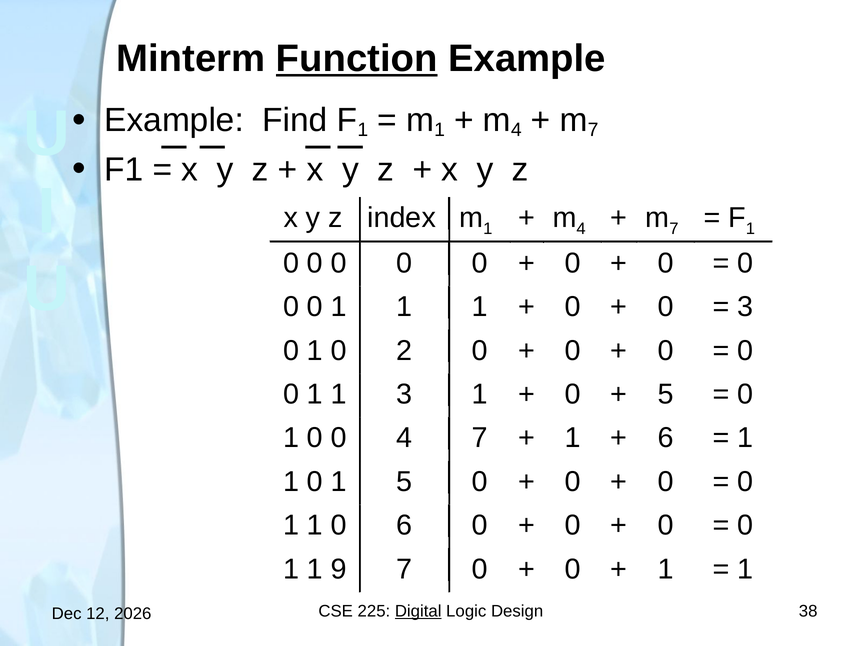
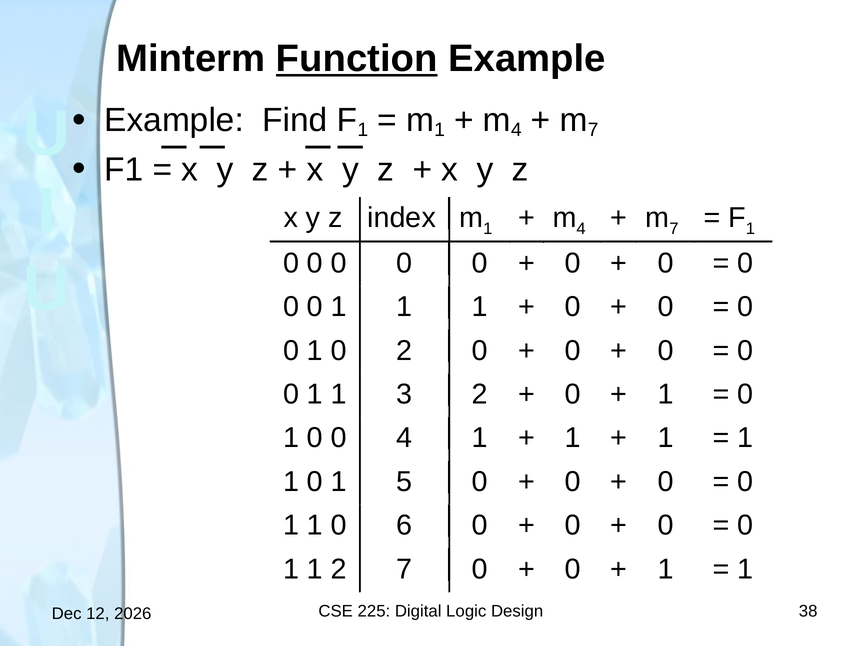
3 at (745, 307): 3 -> 0
3 1: 1 -> 2
5 at (666, 395): 5 -> 1
4 7: 7 -> 1
6 at (666, 438): 6 -> 1
1 9: 9 -> 2
Digital underline: present -> none
